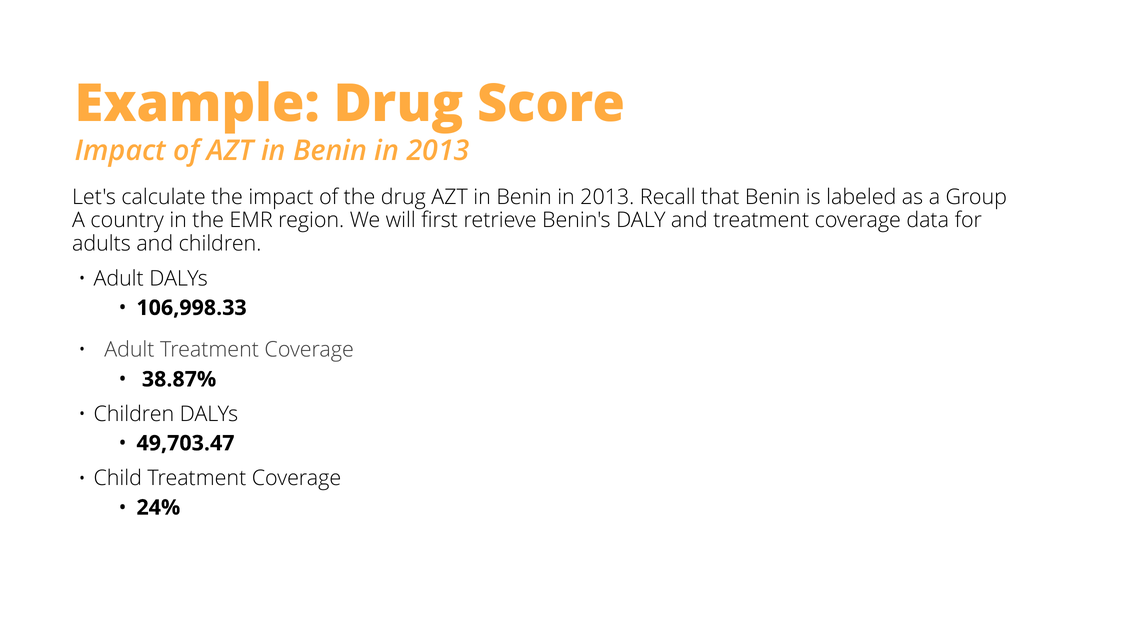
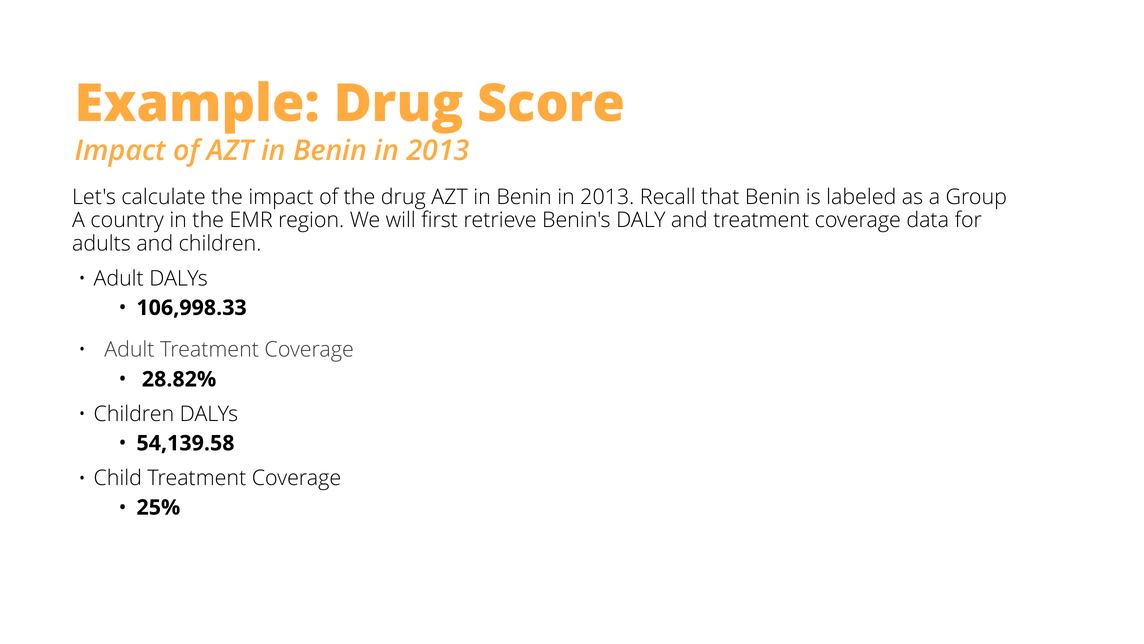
38.87%: 38.87% -> 28.82%
49,703.47: 49,703.47 -> 54,139.58
24%: 24% -> 25%
